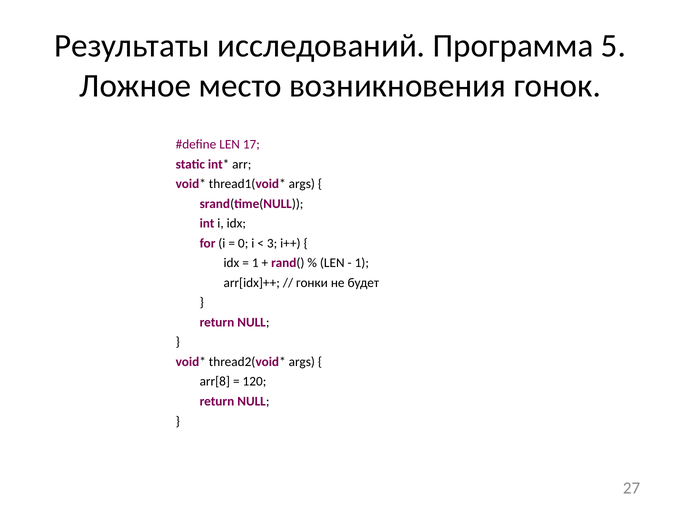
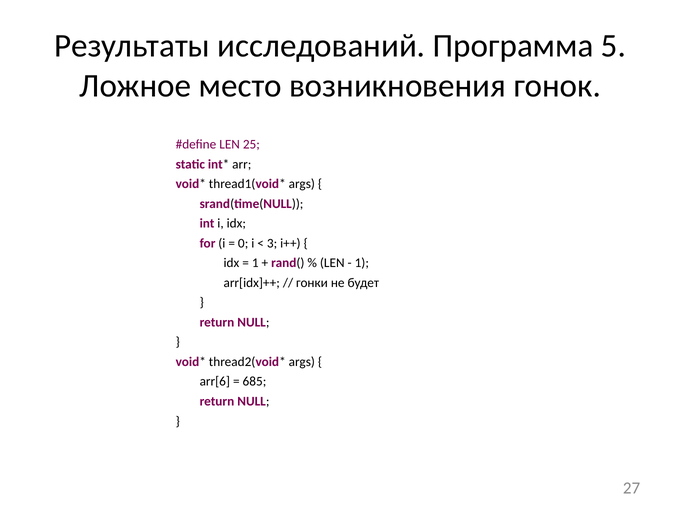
17: 17 -> 25
arr[8: arr[8 -> arr[6
120: 120 -> 685
